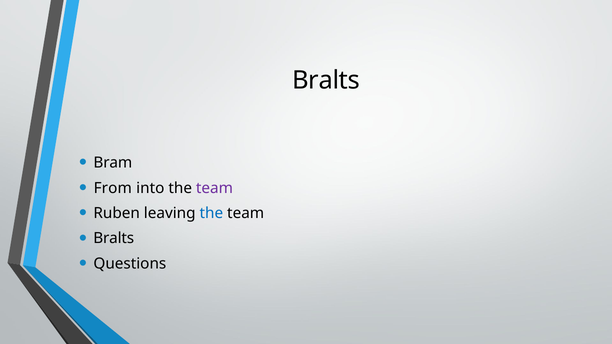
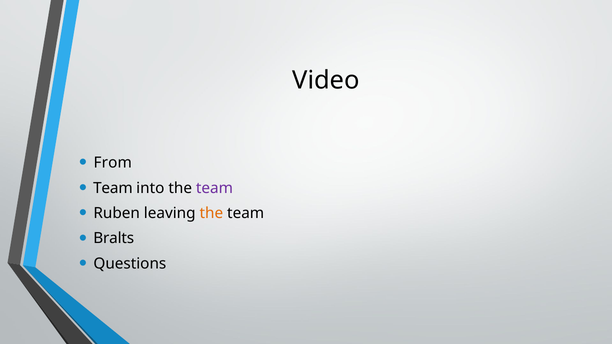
Bralts at (326, 80): Bralts -> Video
Bram: Bram -> From
From at (113, 188): From -> Team
the at (211, 213) colour: blue -> orange
